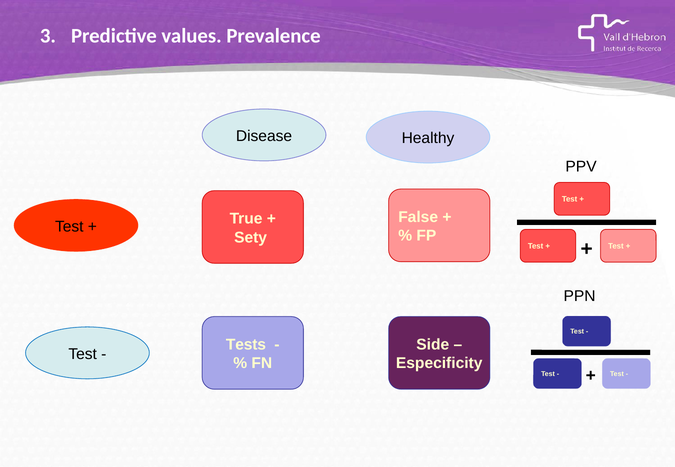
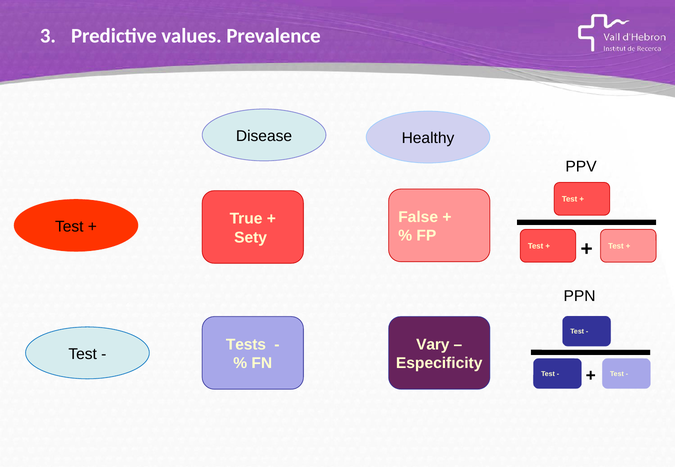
Side: Side -> Vary
